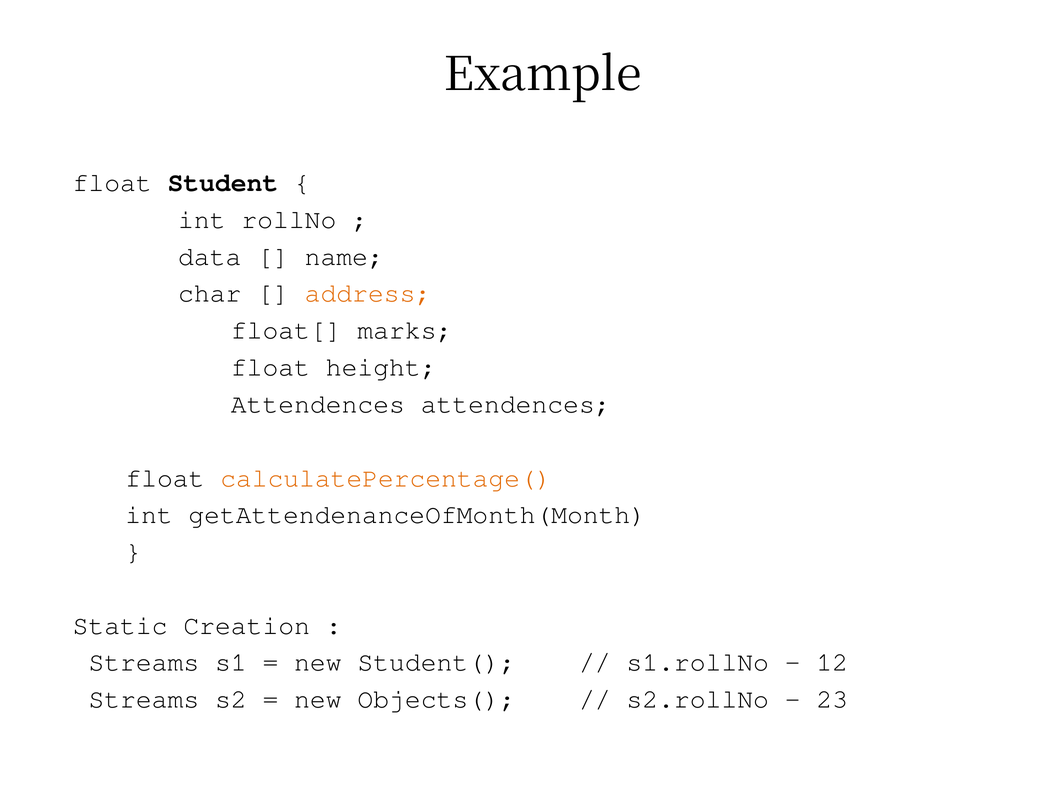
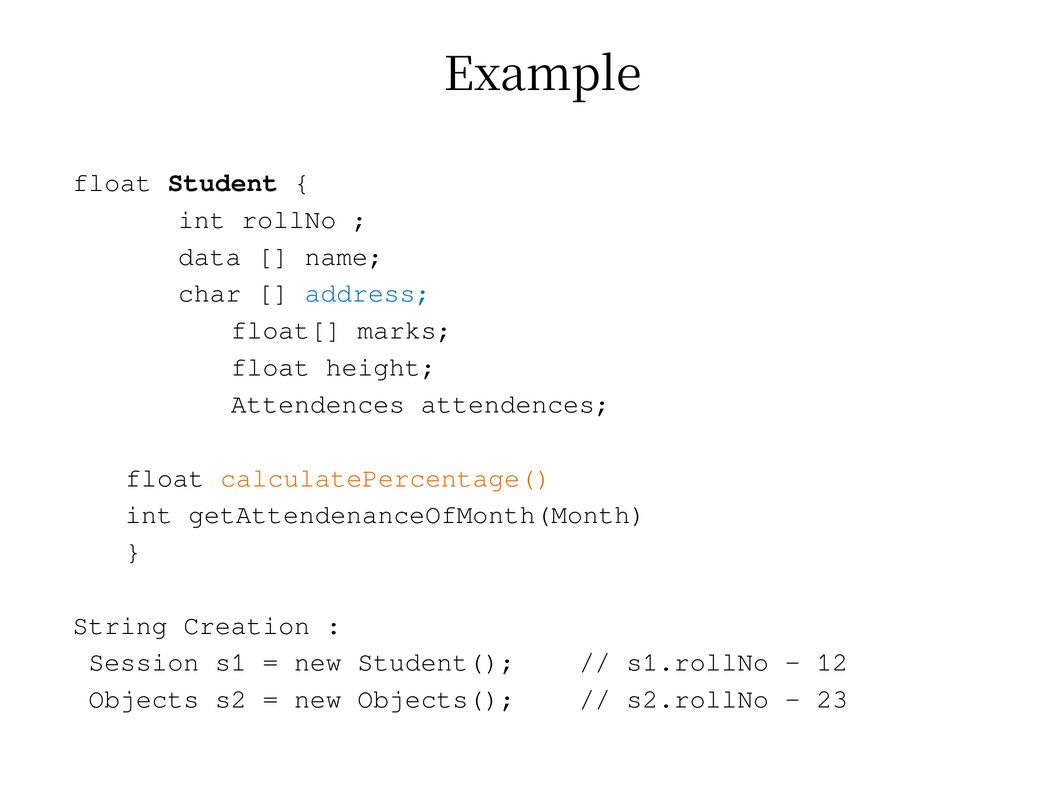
address colour: orange -> blue
Static: Static -> String
Streams at (144, 662): Streams -> Session
Streams at (144, 699): Streams -> Objects
